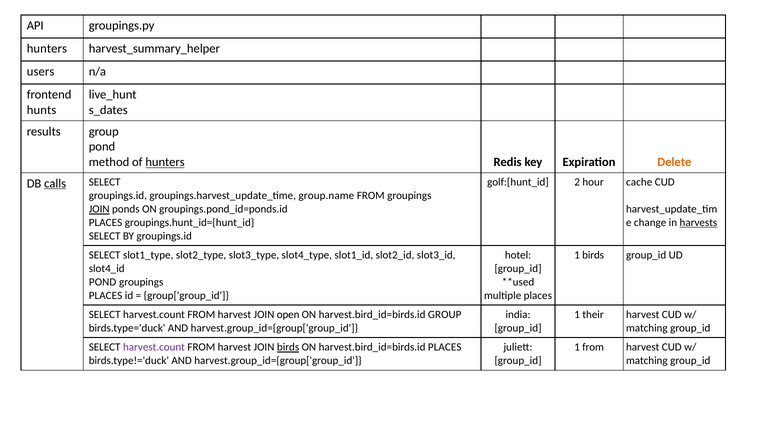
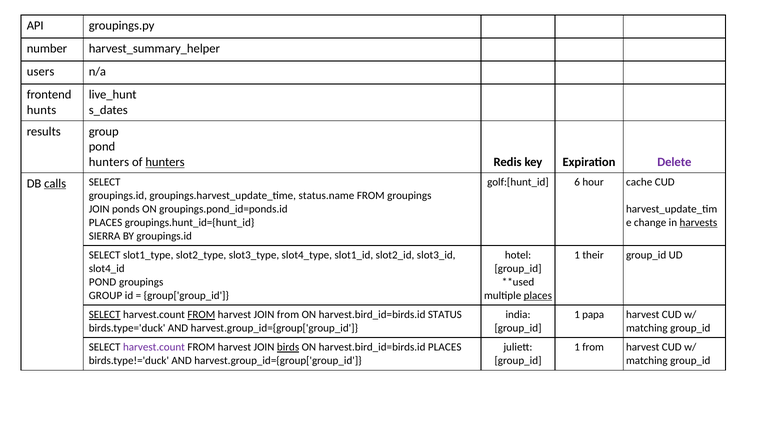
hunters at (47, 49): hunters -> number
method at (109, 162): method -> hunters
Delete colour: orange -> purple
2: 2 -> 6
group.name: group.name -> status.name
JOIN at (99, 209) underline: present -> none
SELECT at (105, 236): SELECT -> SIERRA
1 birds: birds -> their
PLACES at (106, 296): PLACES -> GROUP
places at (538, 296) underline: none -> present
SELECT at (105, 315) underline: none -> present
FROM at (201, 315) underline: none -> present
JOIN open: open -> from
GROUP at (445, 315): GROUP -> STATUS
their: their -> papa
